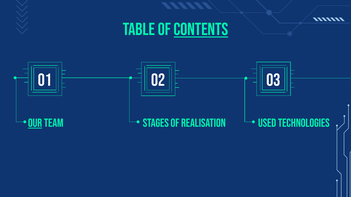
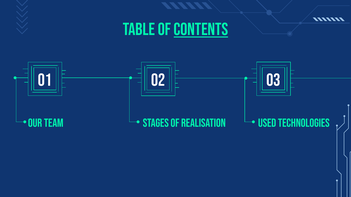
Our underline: present -> none
